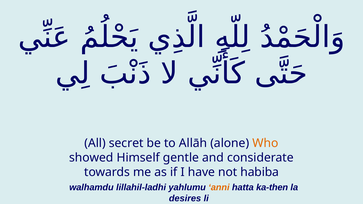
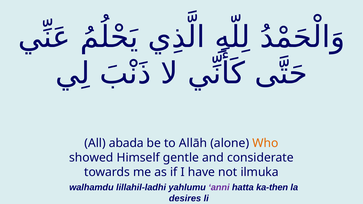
secret: secret -> abada
habiba: habiba -> ilmuka
anni colour: orange -> purple
